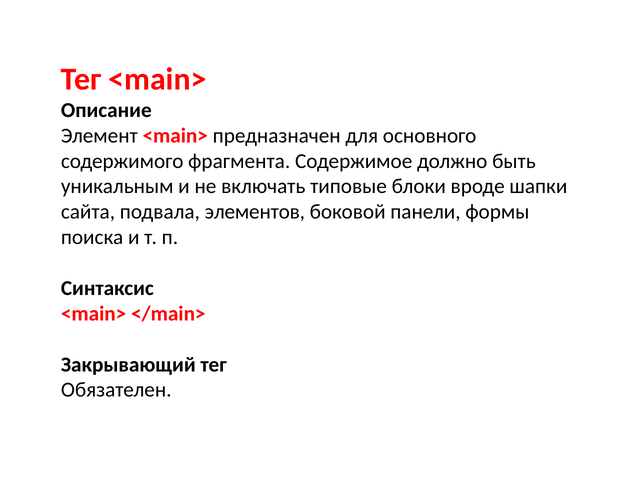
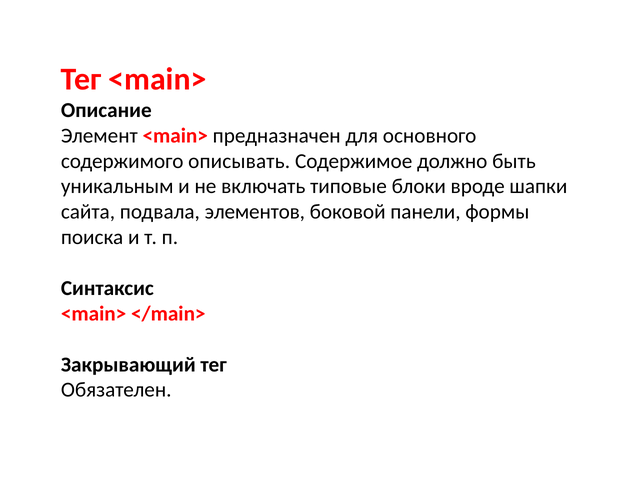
фрагмента: фрагмента -> описывать
